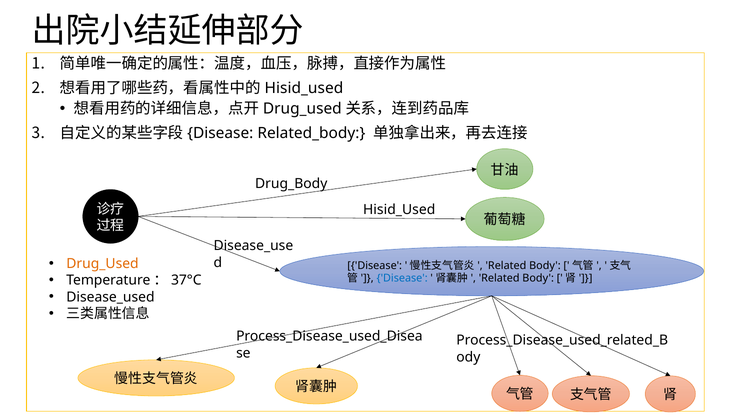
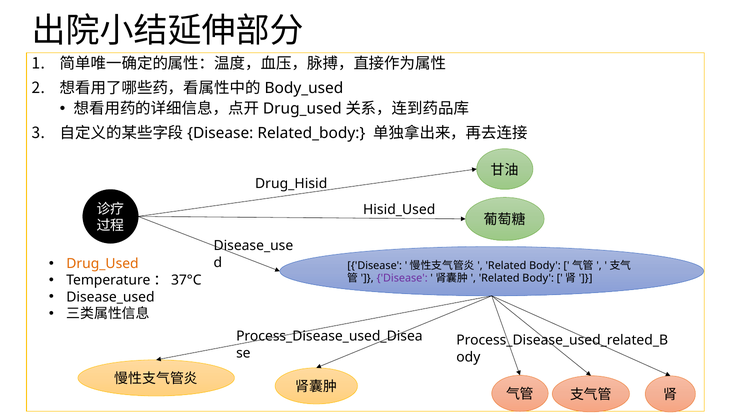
Hisid_used at (304, 88): Hisid_used -> Body_used
Drug_Body: Drug_Body -> Drug_Hisid
Disease at (402, 278) colour: blue -> purple
